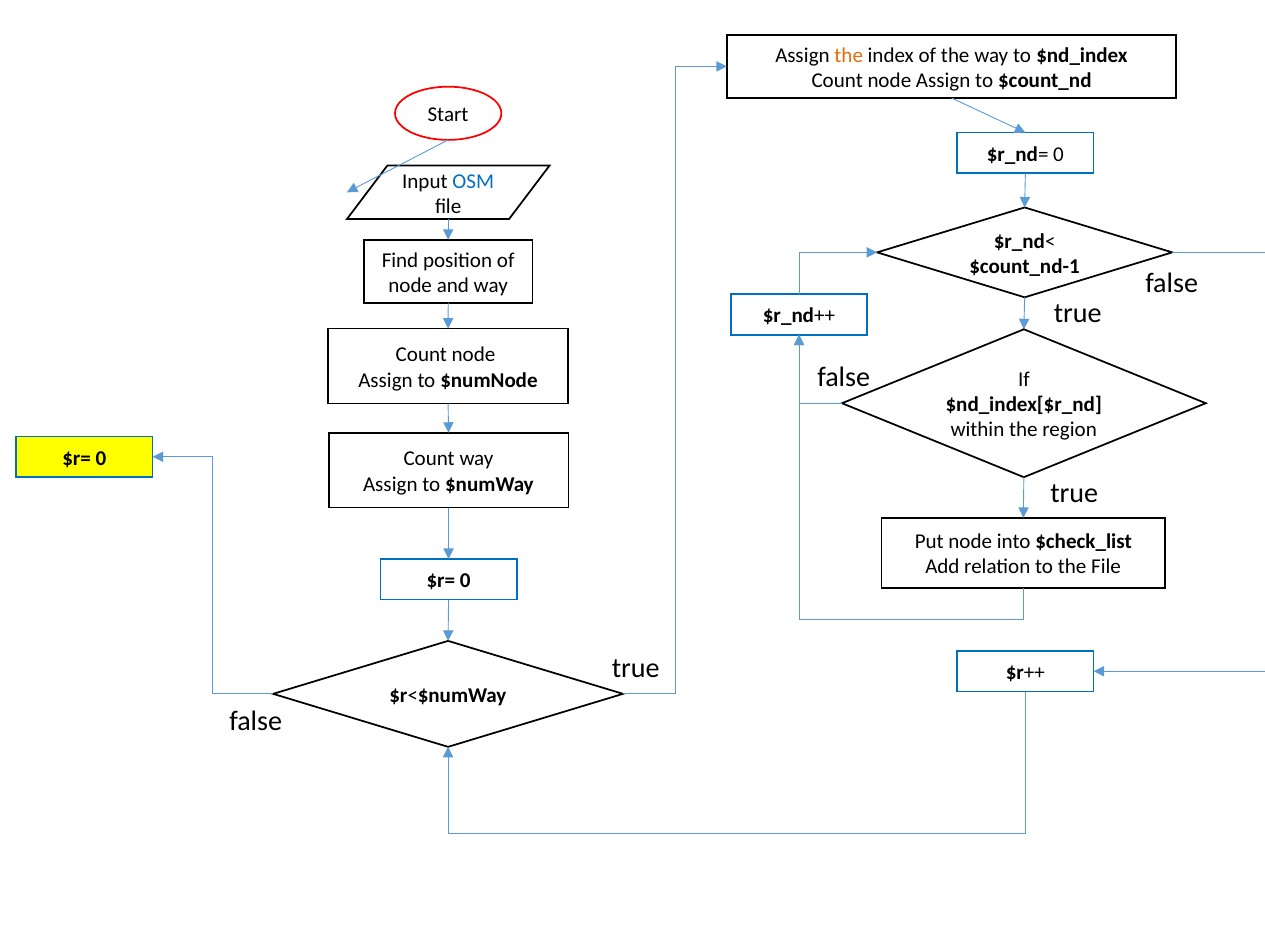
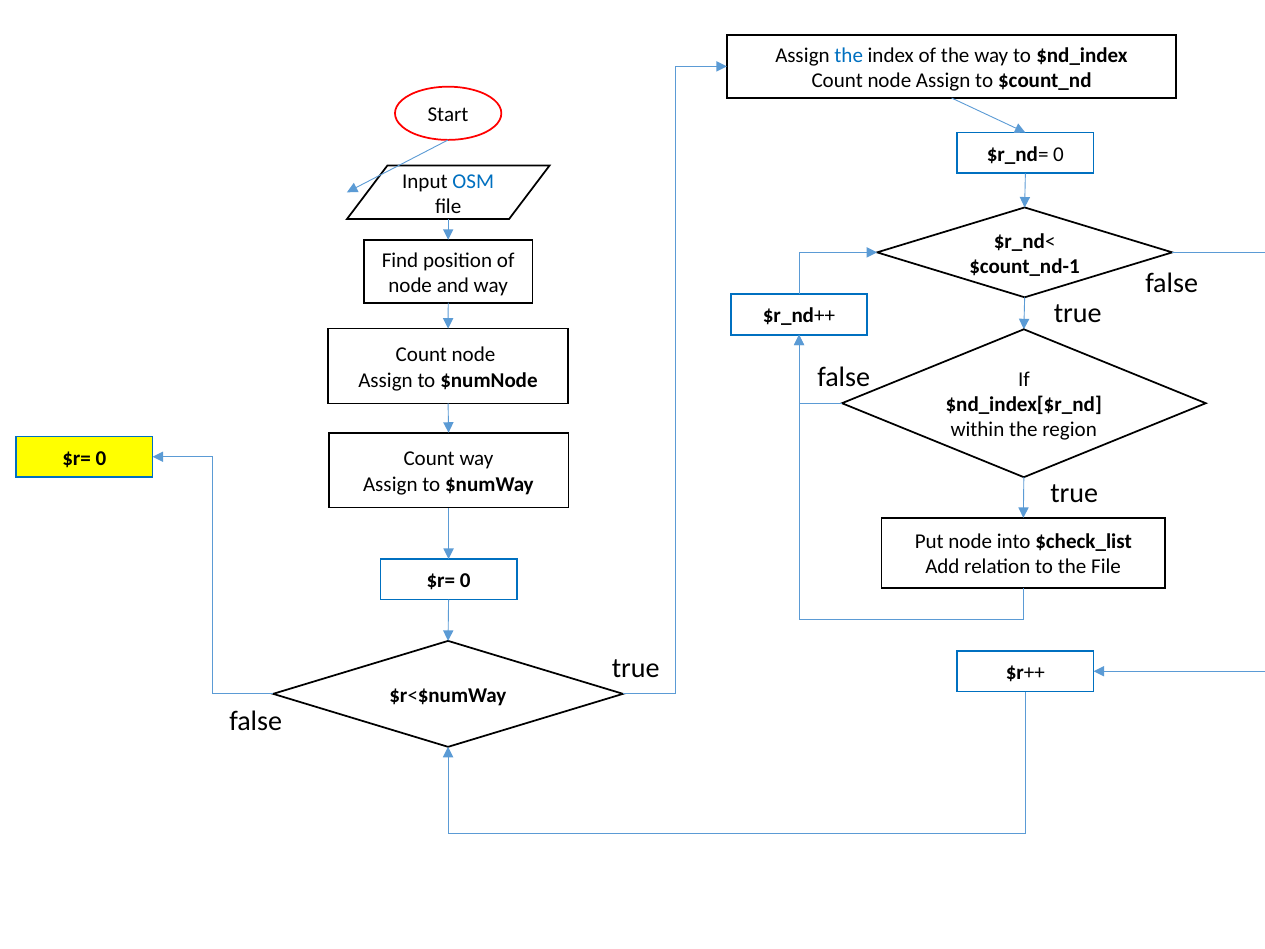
the at (849, 55) colour: orange -> blue
